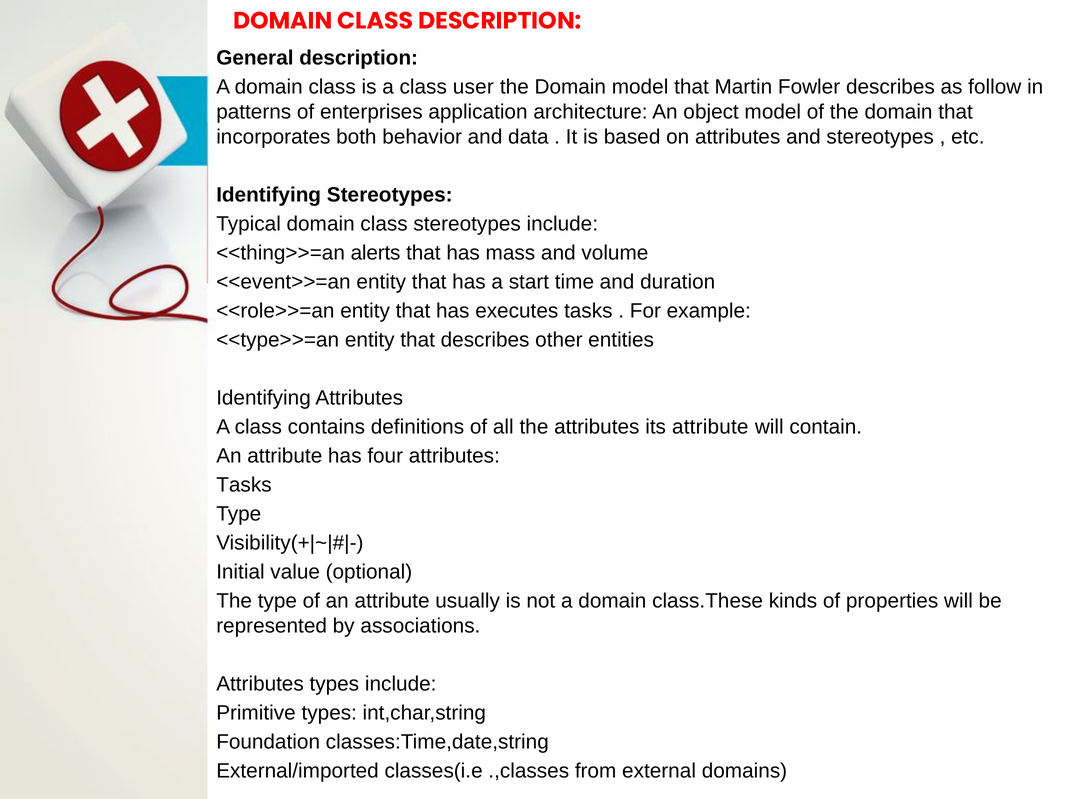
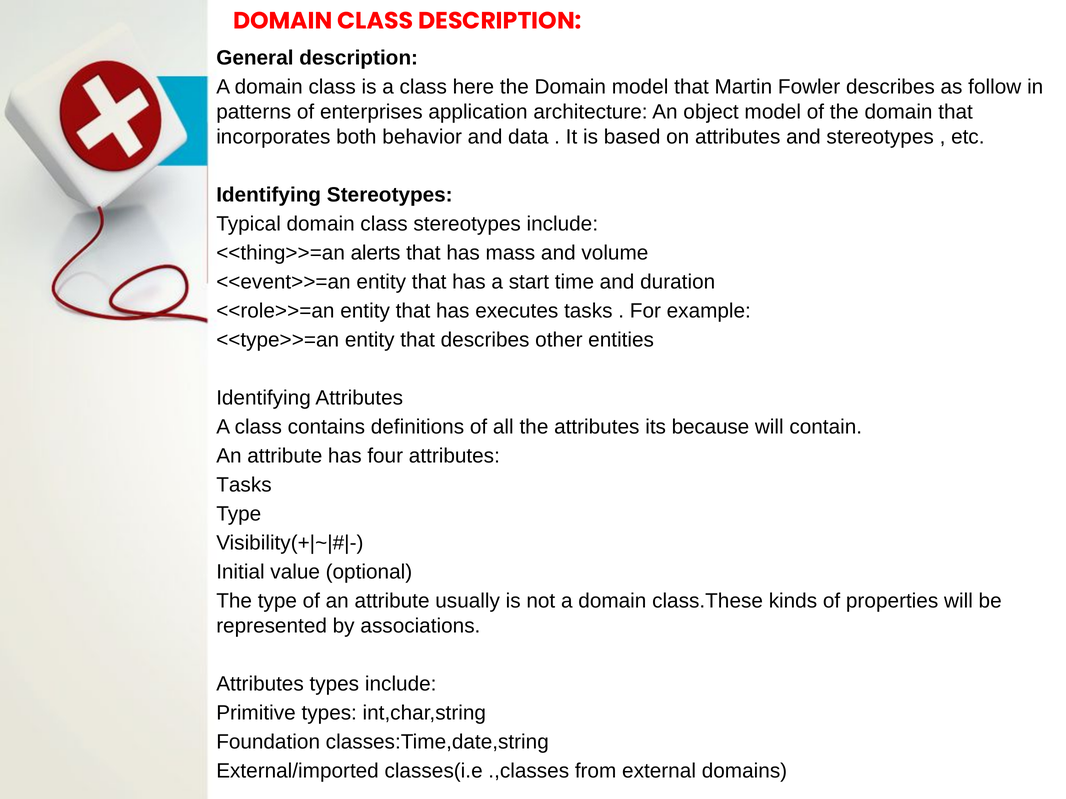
user: user -> here
its attribute: attribute -> because
